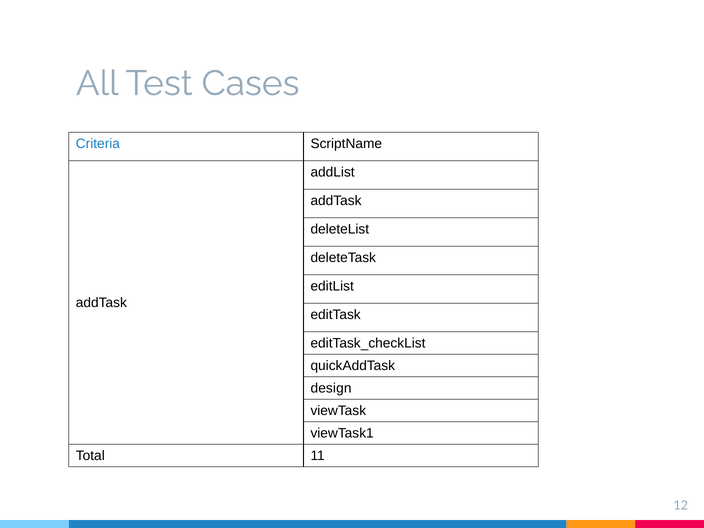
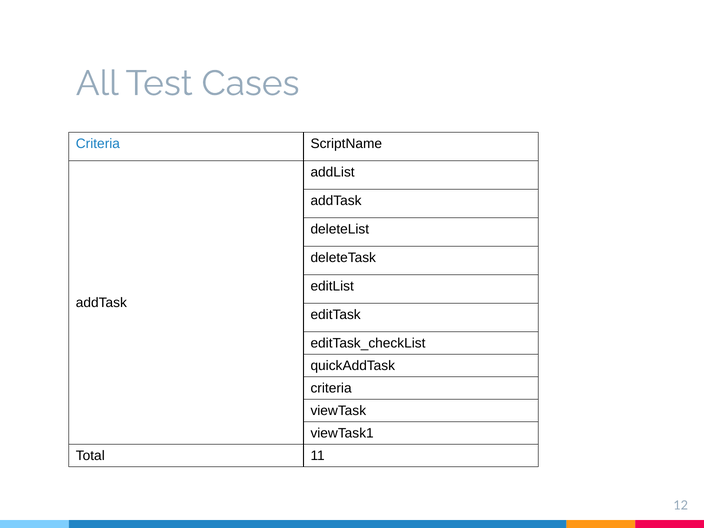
design at (331, 388): design -> criteria
